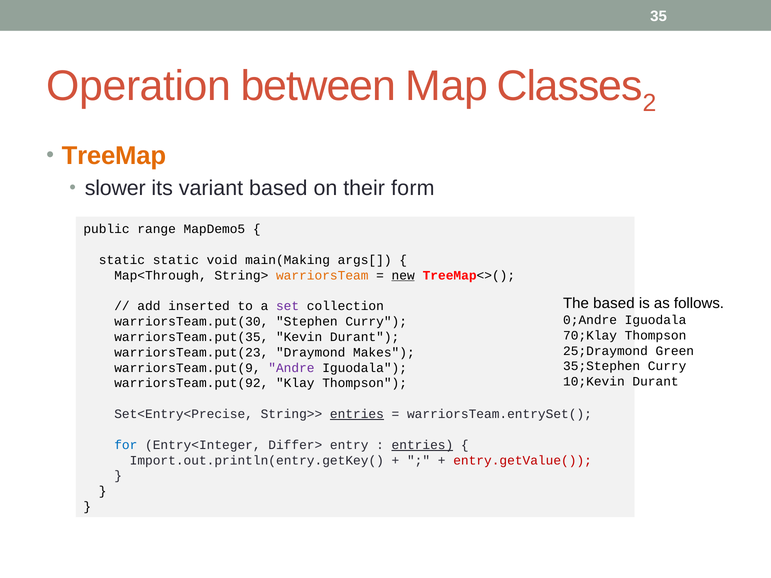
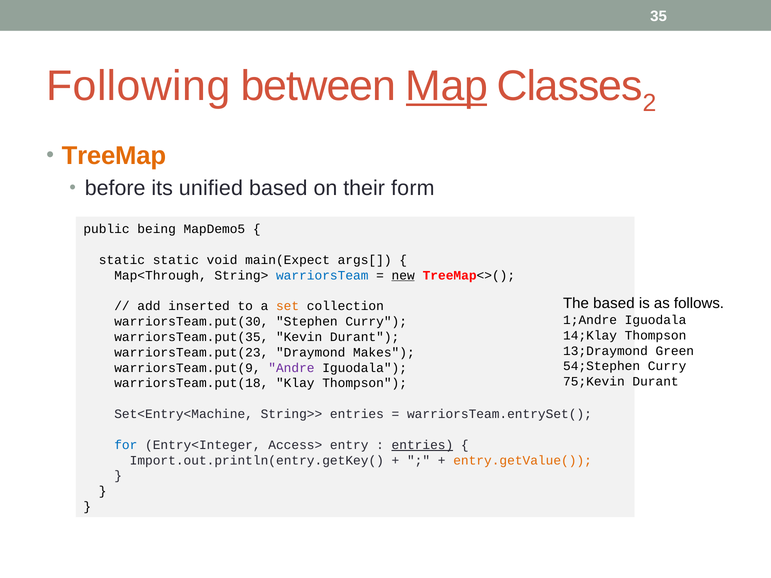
Operation: Operation -> Following
Map underline: none -> present
slower: slower -> before
variant: variant -> unified
range: range -> being
main(Making: main(Making -> main(Expect
warriorsTeam colour: orange -> blue
set colour: purple -> orange
0;Andre: 0;Andre -> 1;Andre
70;Klay: 70;Klay -> 14;Klay
25;Draymond: 25;Draymond -> 13;Draymond
35;Stephen: 35;Stephen -> 54;Stephen
10;Kevin: 10;Kevin -> 75;Kevin
warriorsTeam.put(92: warriorsTeam.put(92 -> warriorsTeam.put(18
Set<Entry<Precise: Set<Entry<Precise -> Set<Entry<Machine
entries at (357, 414) underline: present -> none
Differ>: Differ> -> Access>
entry.getValue( colour: red -> orange
